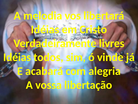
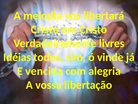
Idéias at (45, 29): Idéias -> Cristo
acabará: acabará -> vencida
